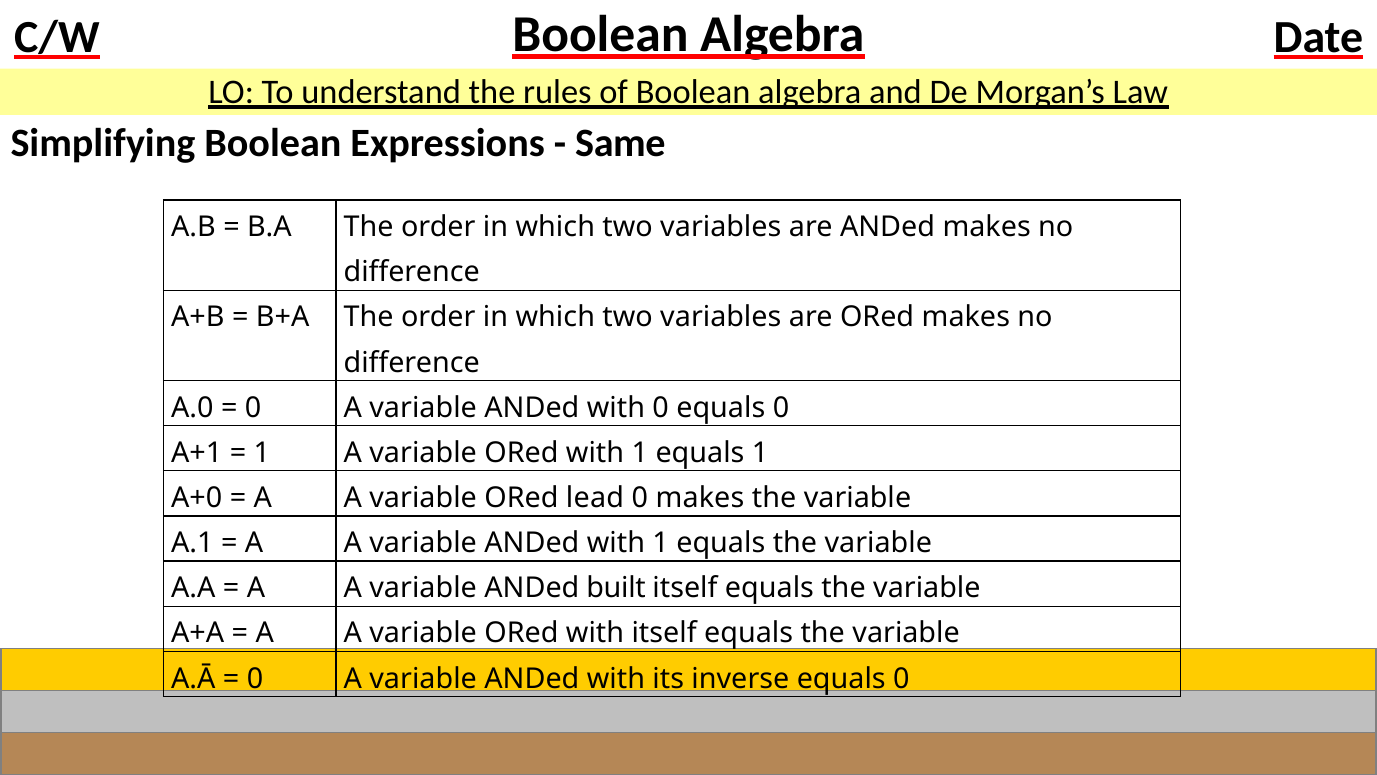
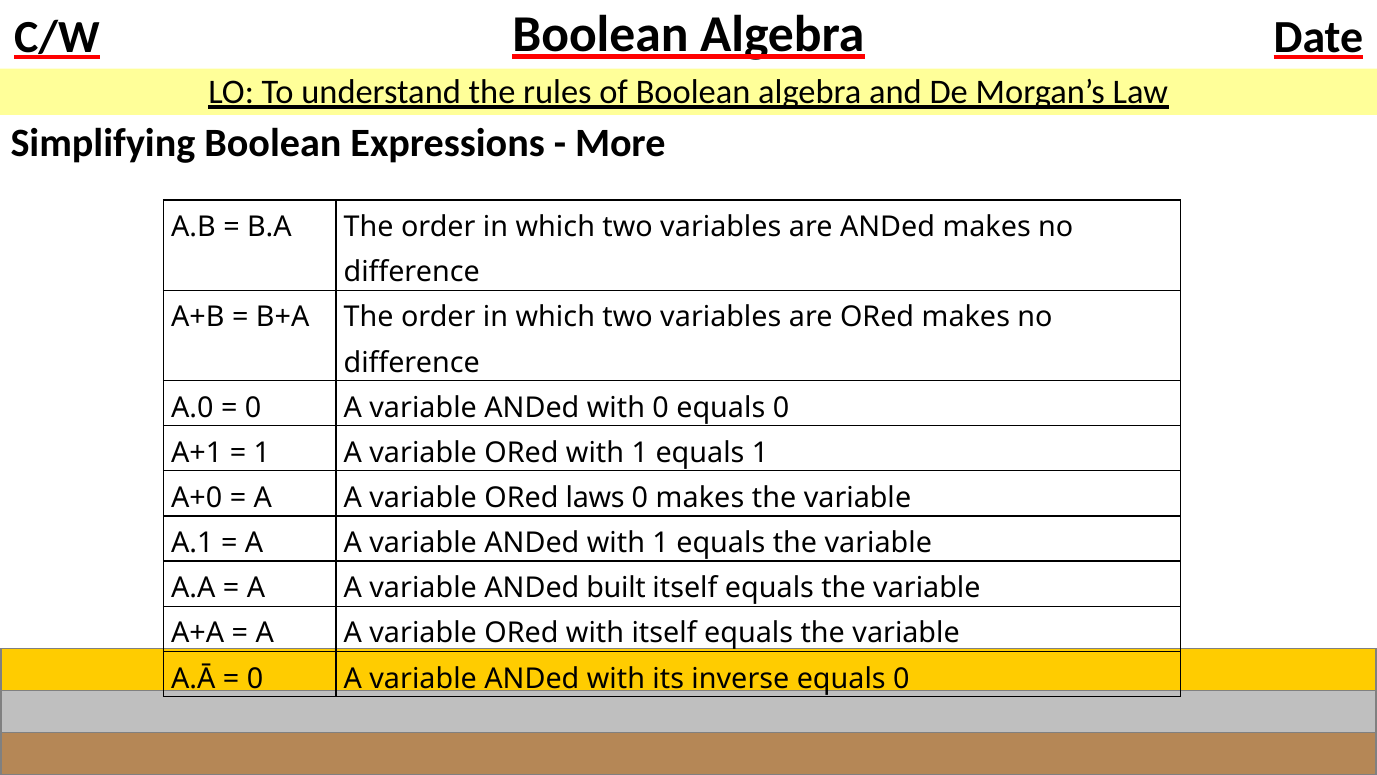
Same: Same -> More
lead: lead -> laws
